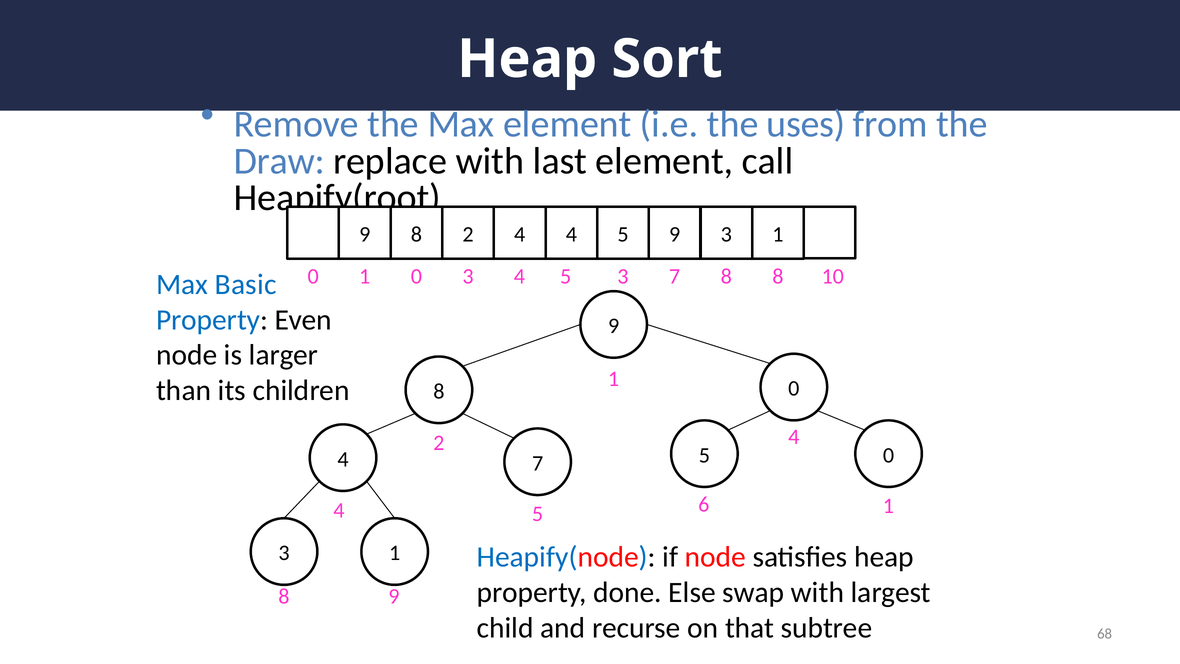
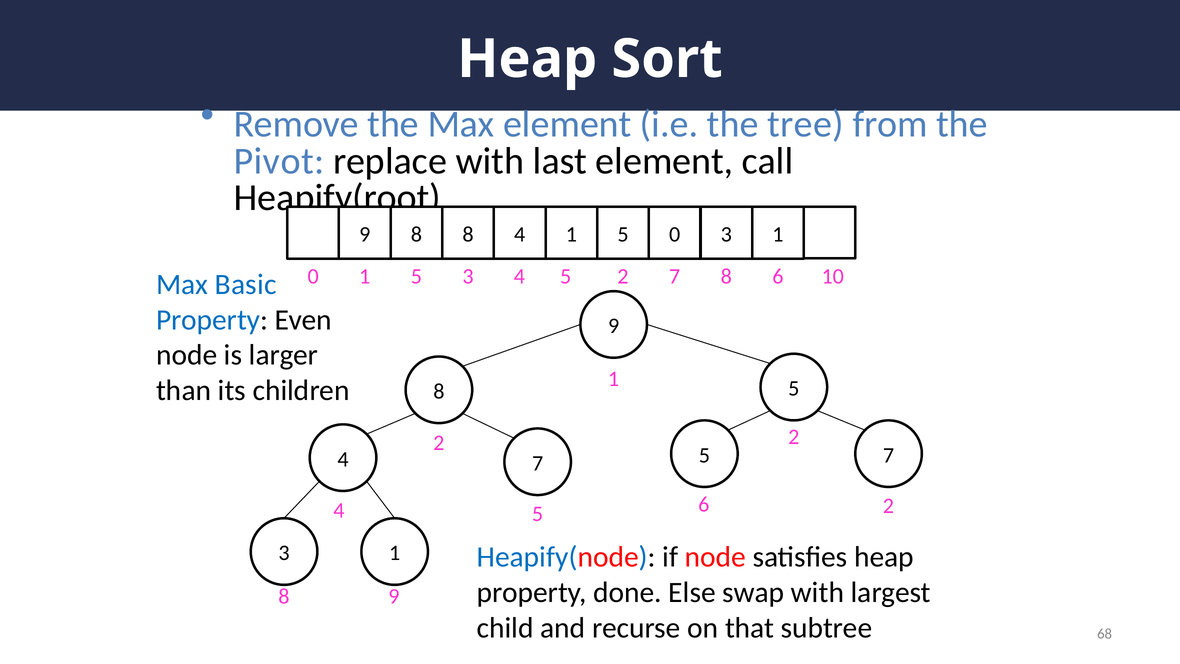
uses: uses -> tree
Draw: Draw -> Pivot
8 2: 2 -> 8
4 at (571, 234): 4 -> 1
5 9: 9 -> 0
0 1 0: 0 -> 5
4 5 3: 3 -> 2
8 8: 8 -> 6
8 0: 0 -> 5
4 at (794, 437): 4 -> 2
5 0: 0 -> 7
1 at (888, 506): 1 -> 2
